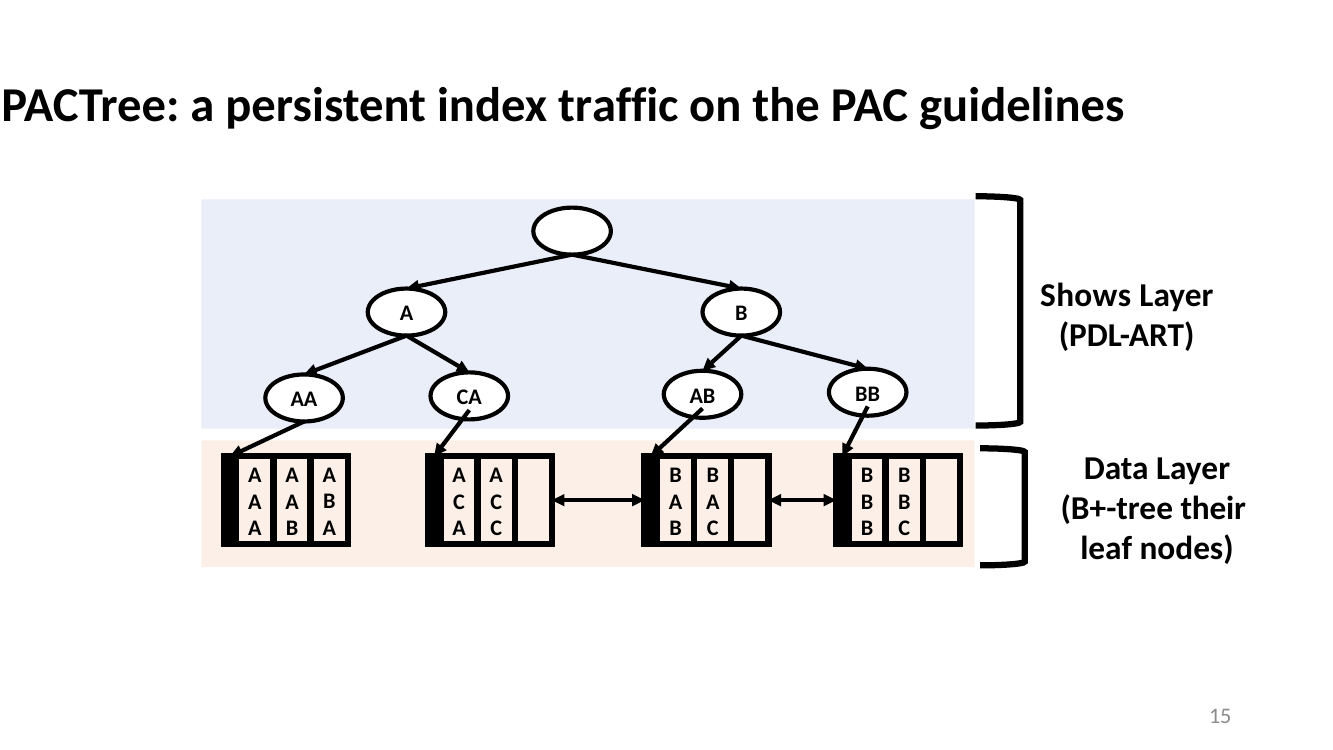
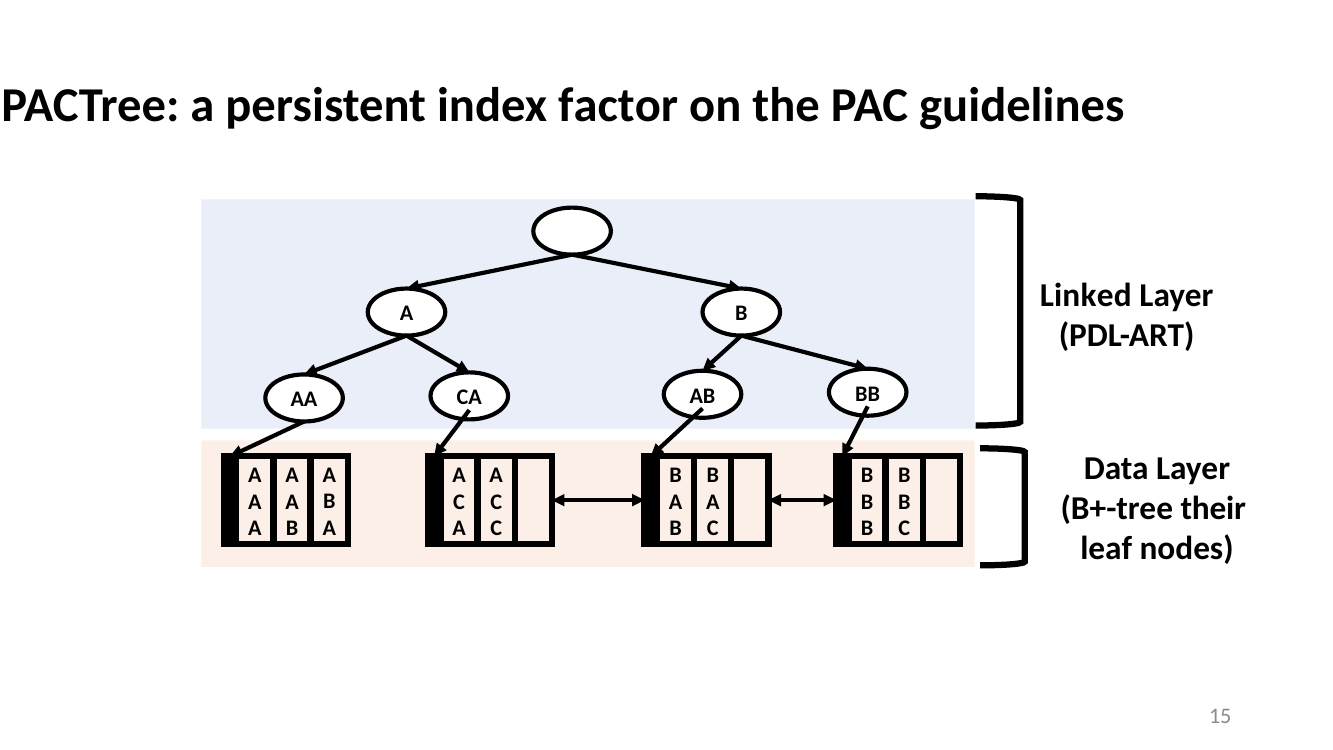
traffic: traffic -> factor
Shows: Shows -> Linked
